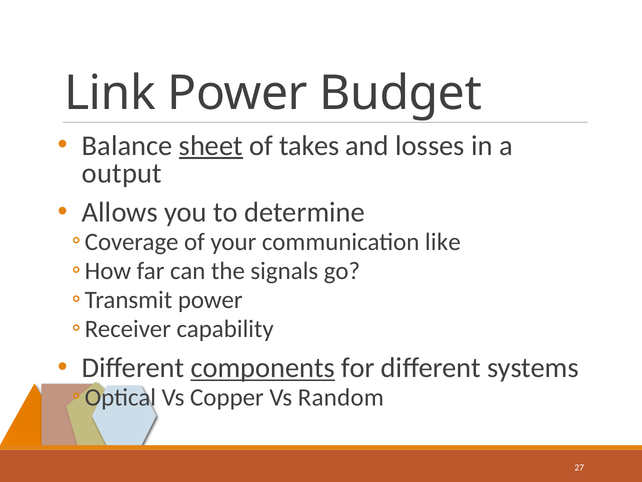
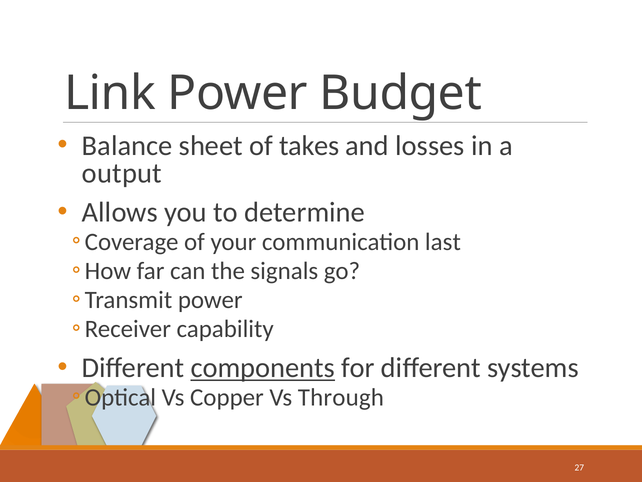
sheet underline: present -> none
like: like -> last
Random: Random -> Through
